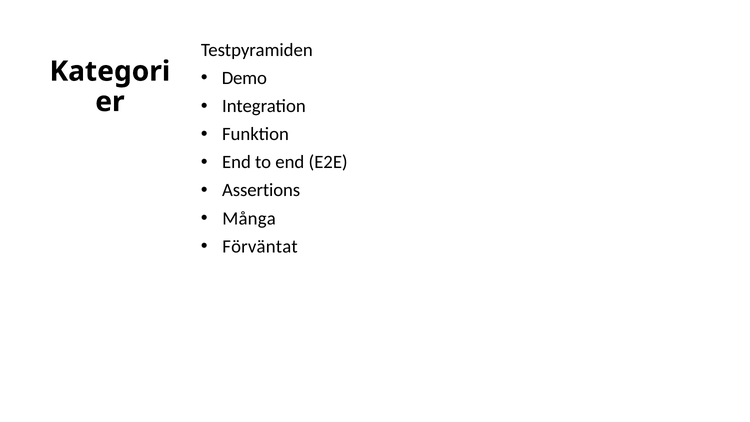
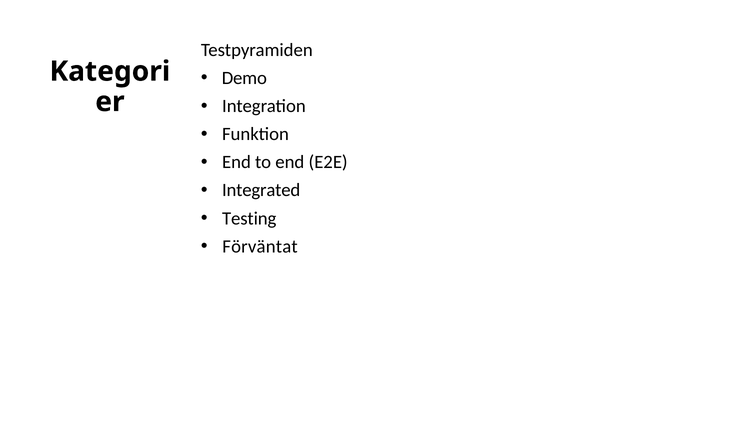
Assertions: Assertions -> Integrated
Många: Många -> Testing
